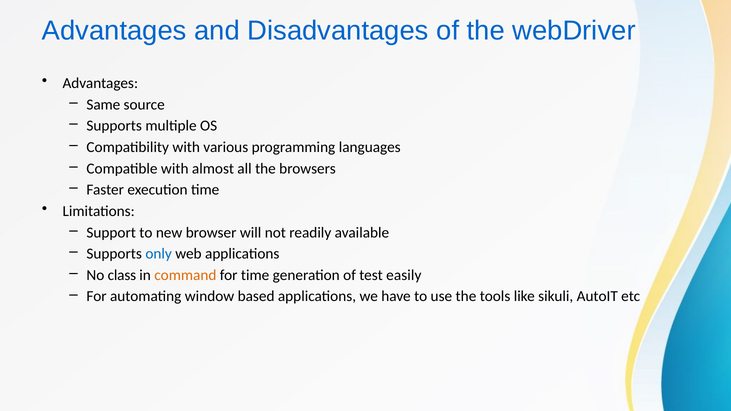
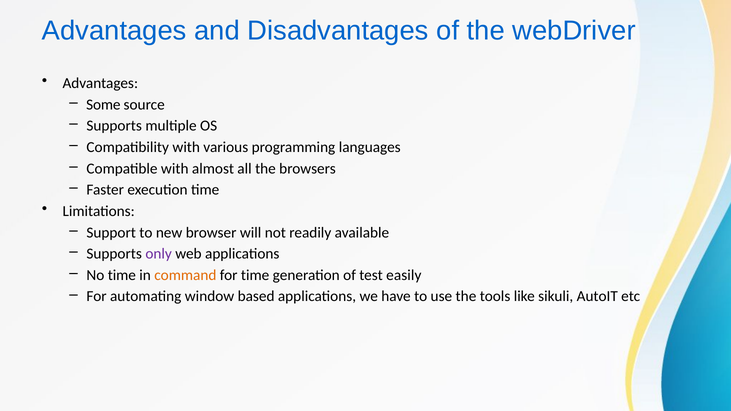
Same: Same -> Some
only colour: blue -> purple
No class: class -> time
